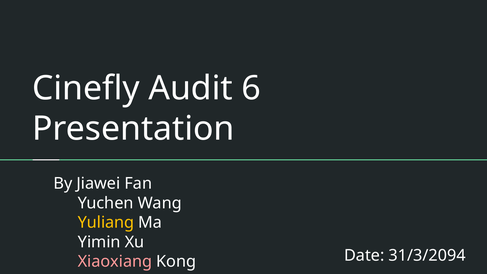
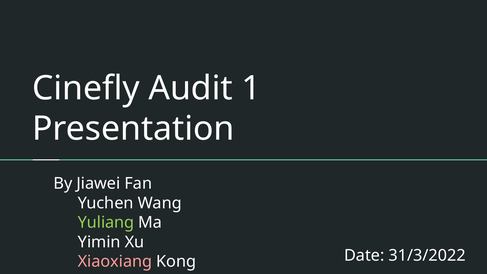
6: 6 -> 1
Yuliang colour: yellow -> light green
31/3/2094: 31/3/2094 -> 31/3/2022
